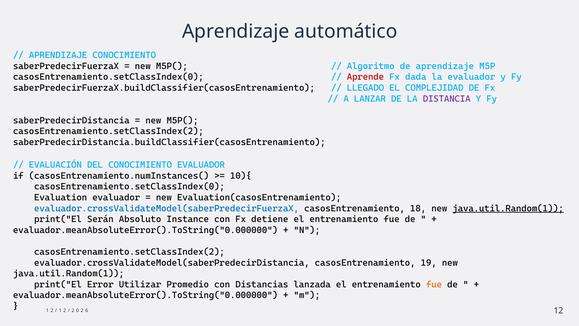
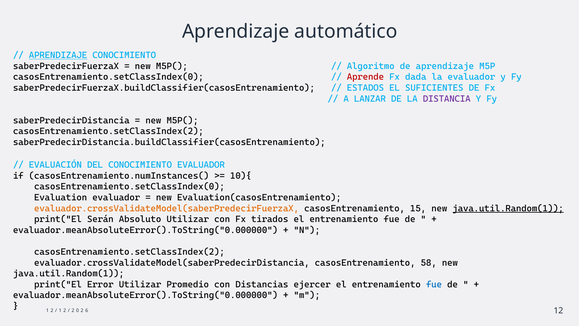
APRENDIZAJE at (58, 55) underline: none -> present
LLEGADO: LLEGADO -> ESTADOS
COMPLEJIDAD: COMPLEJIDAD -> SUFICIENTES
evaluador.crossValidateModel(saberPredecirFuerzaX colour: blue -> orange
18: 18 -> 15
Absoluto Instance: Instance -> Utilizar
detiene: detiene -> tirados
19: 19 -> 58
lanzada: lanzada -> ejercer
fue at (434, 284) colour: orange -> blue
